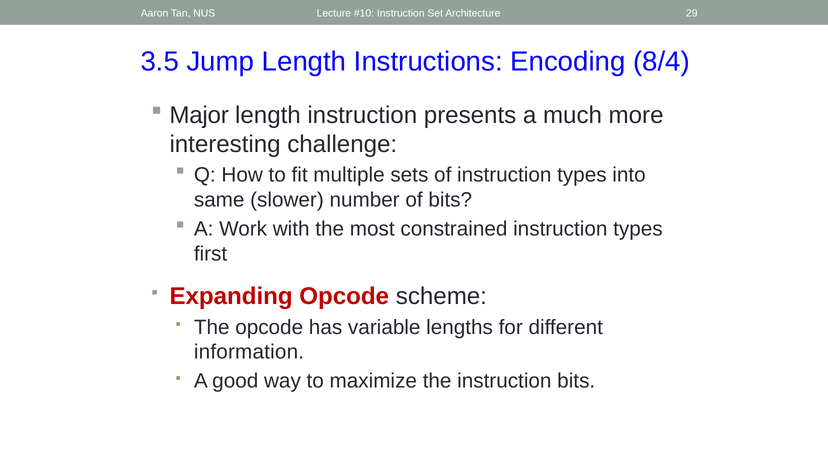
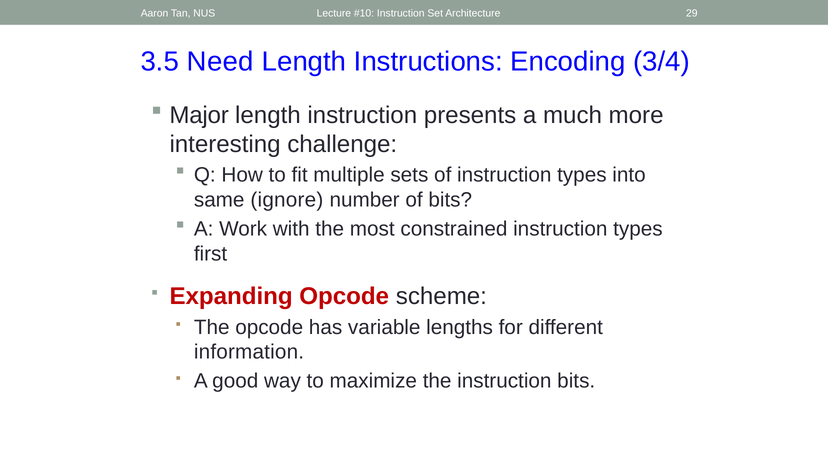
Jump: Jump -> Need
8/4: 8/4 -> 3/4
slower: slower -> ignore
